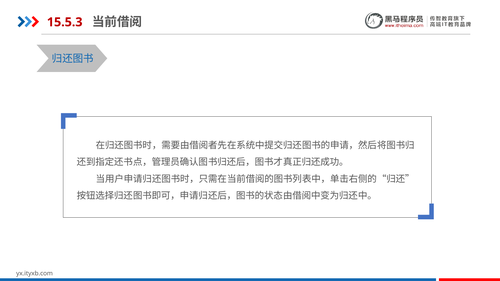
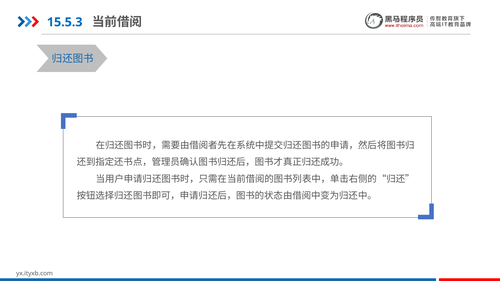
15.5.3 colour: red -> blue
